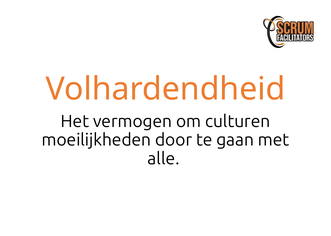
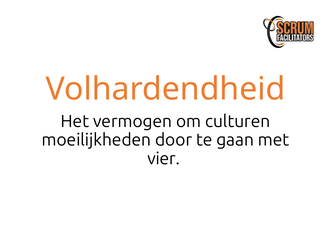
alle: alle -> vier
